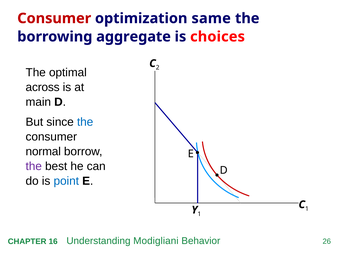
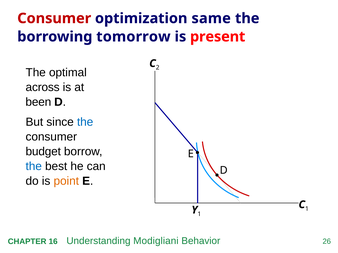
aggregate: aggregate -> tomorrow
choices: choices -> present
main: main -> been
normal: normal -> budget
the at (34, 167) colour: purple -> blue
point colour: blue -> orange
